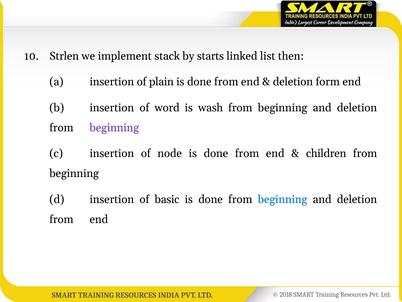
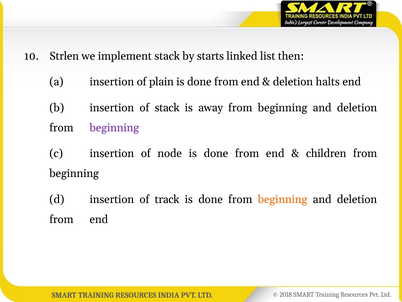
form: form -> halts
of word: word -> stack
wash: wash -> away
basic: basic -> track
beginning at (283, 199) colour: blue -> orange
